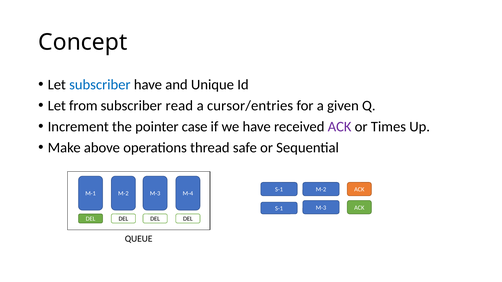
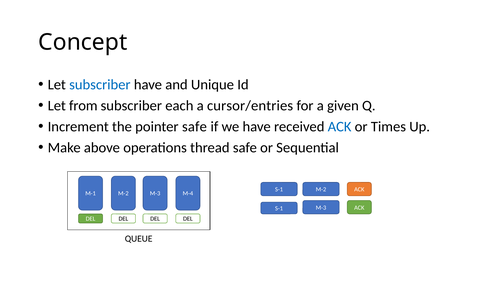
read: read -> each
pointer case: case -> safe
ACK at (340, 127) colour: purple -> blue
